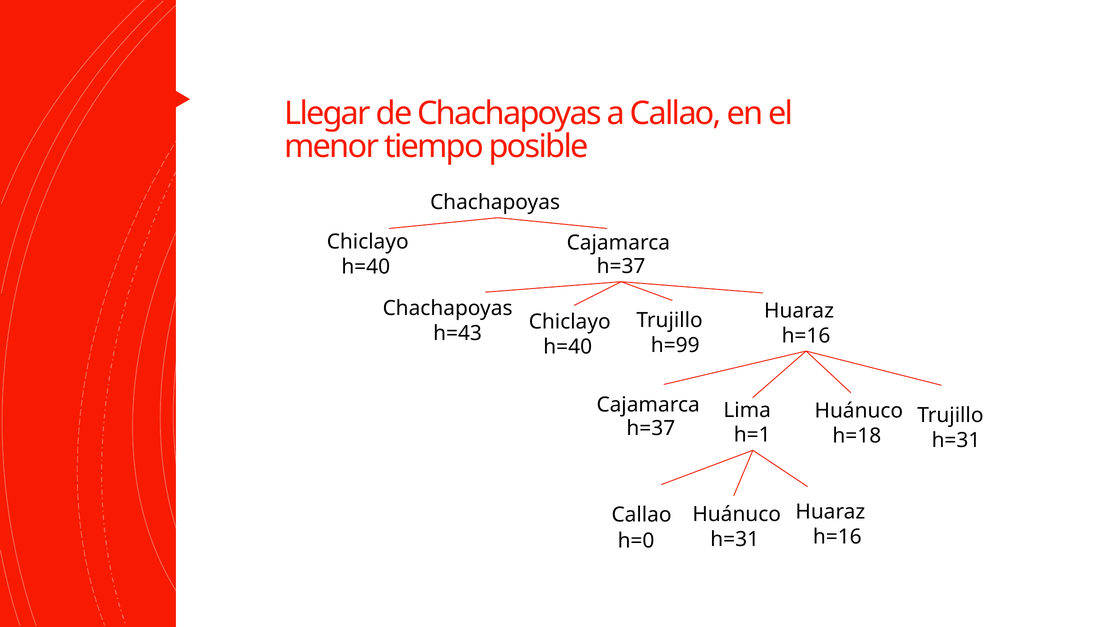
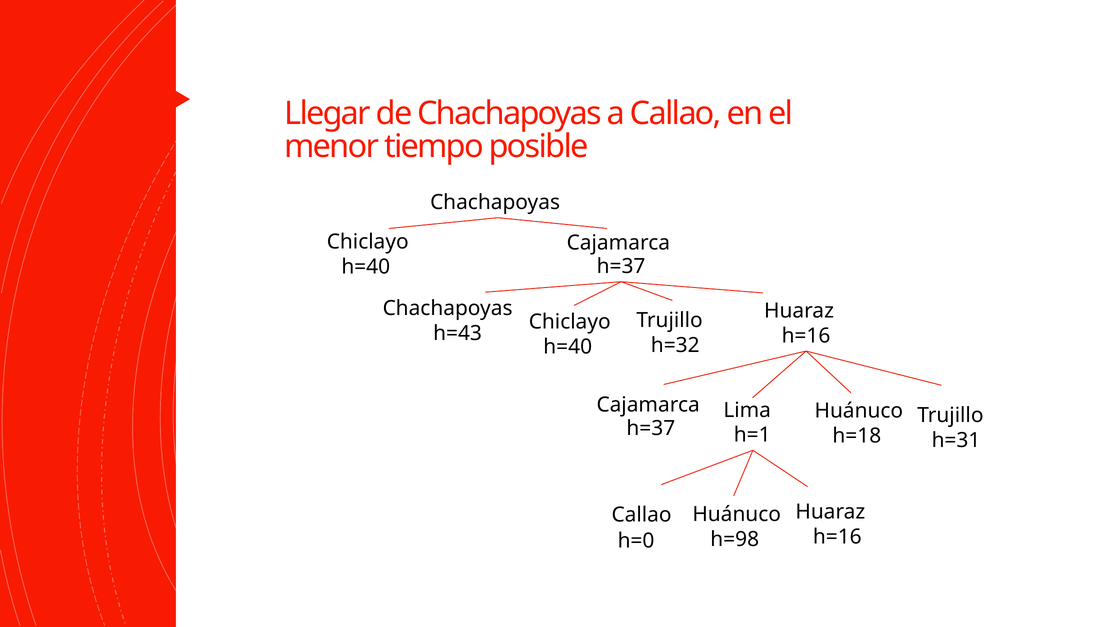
h=99: h=99 -> h=32
h=31 at (735, 539): h=31 -> h=98
